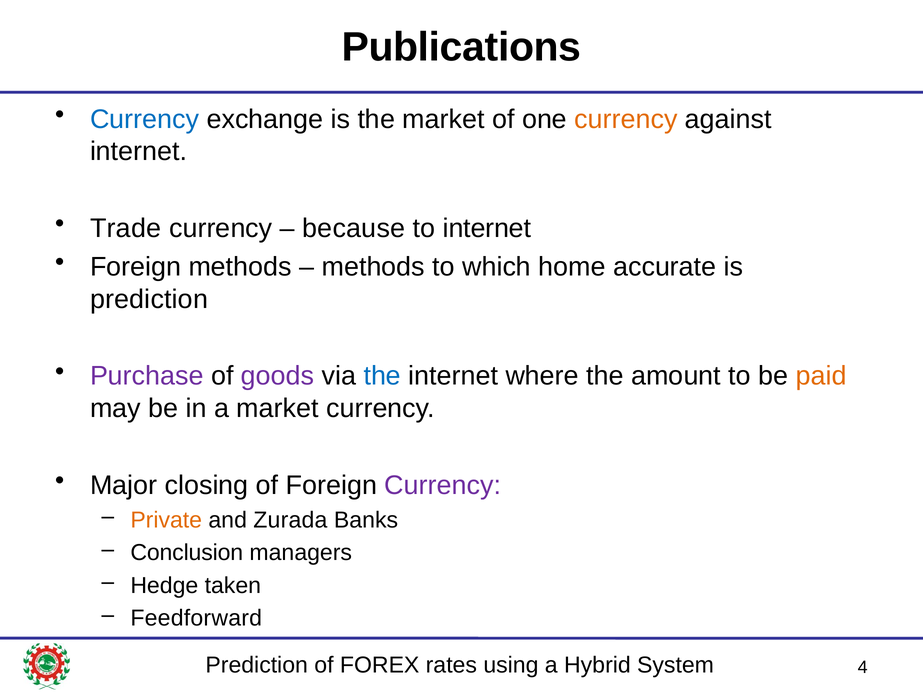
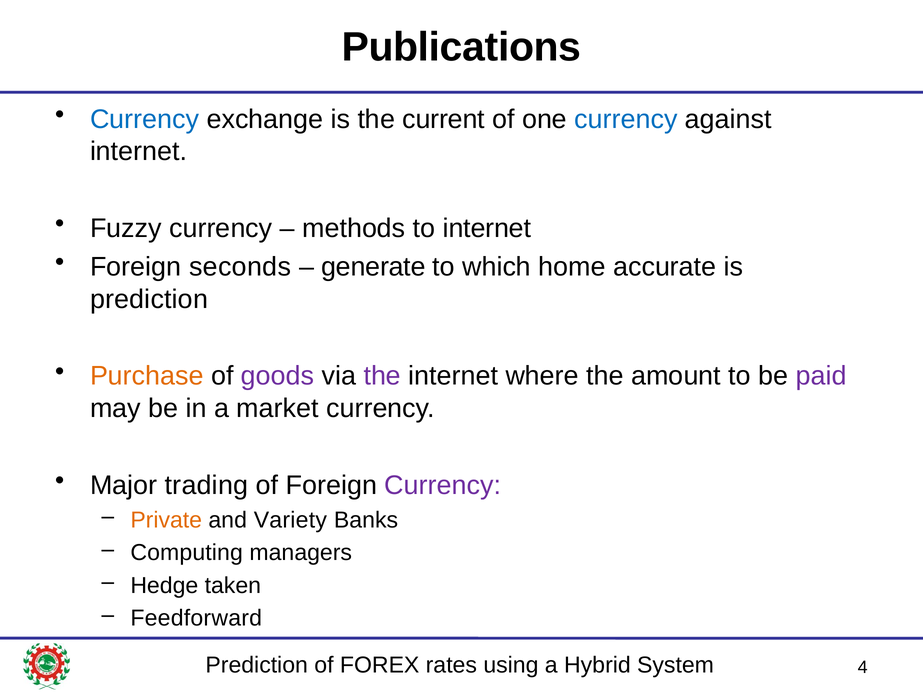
the market: market -> current
currency at (626, 119) colour: orange -> blue
Trade: Trade -> Fuzzy
because: because -> methods
Foreign methods: methods -> seconds
methods at (373, 267): methods -> generate
Purchase colour: purple -> orange
the at (382, 376) colour: blue -> purple
paid colour: orange -> purple
closing: closing -> trading
Zurada: Zurada -> Variety
Conclusion: Conclusion -> Computing
